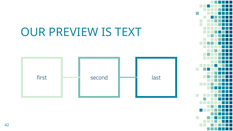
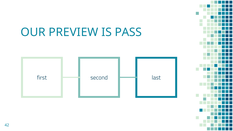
TEXT: TEXT -> PASS
